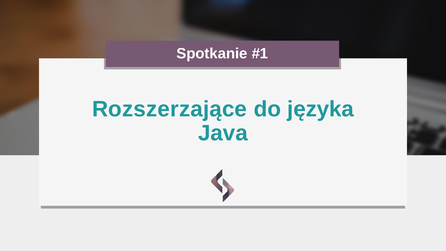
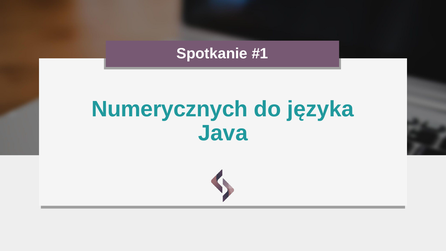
Rozszerzające: Rozszerzające -> Numerycznych
